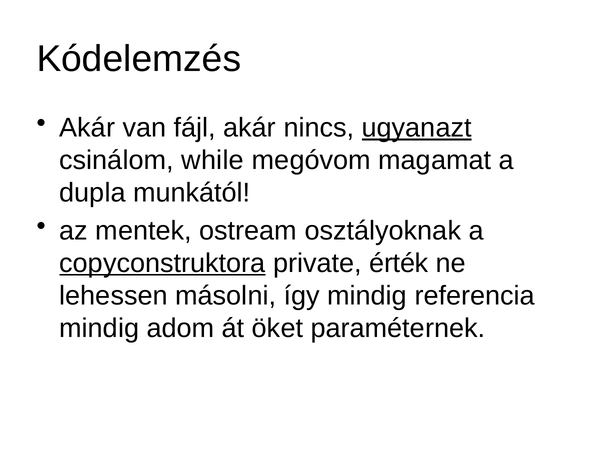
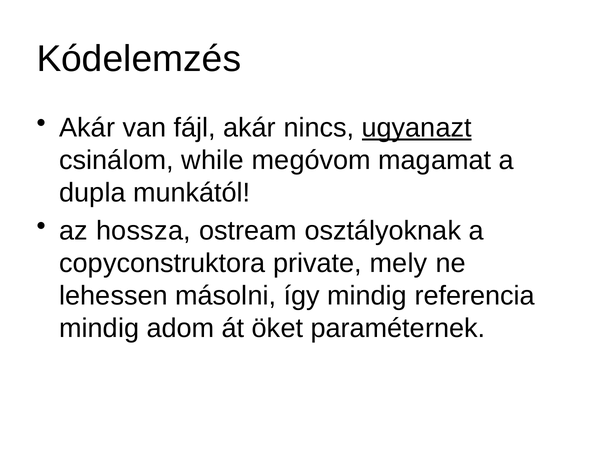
mentek: mentek -> hossza
copyconstruktora underline: present -> none
érték: érték -> mely
